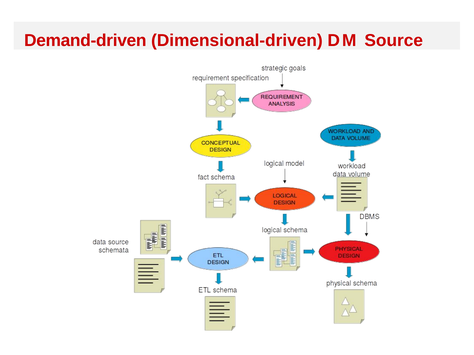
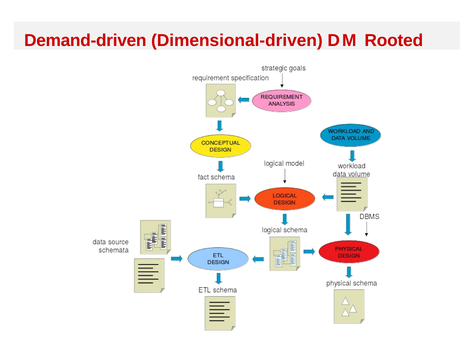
Source: Source -> Rooted
